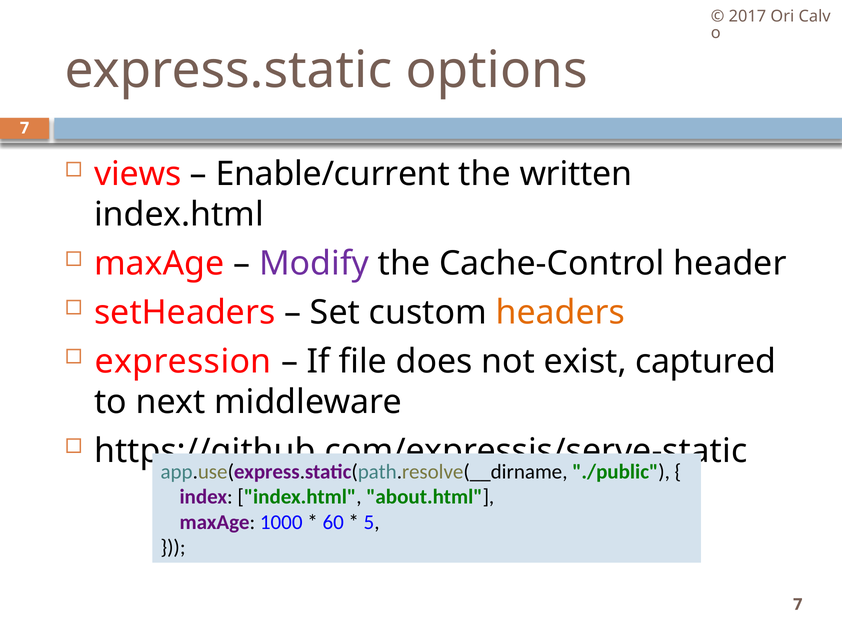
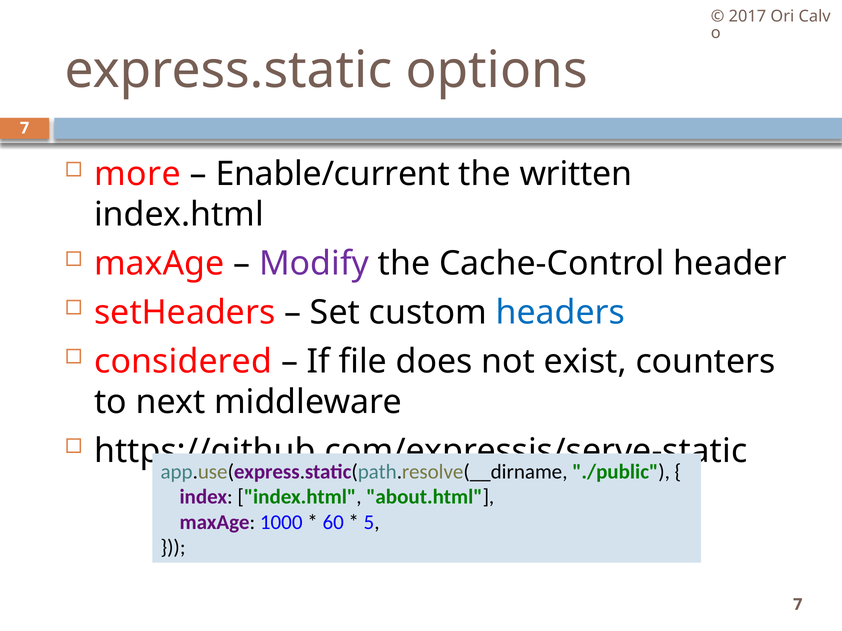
views: views -> more
headers colour: orange -> blue
expression: expression -> considered
captured: captured -> counters
